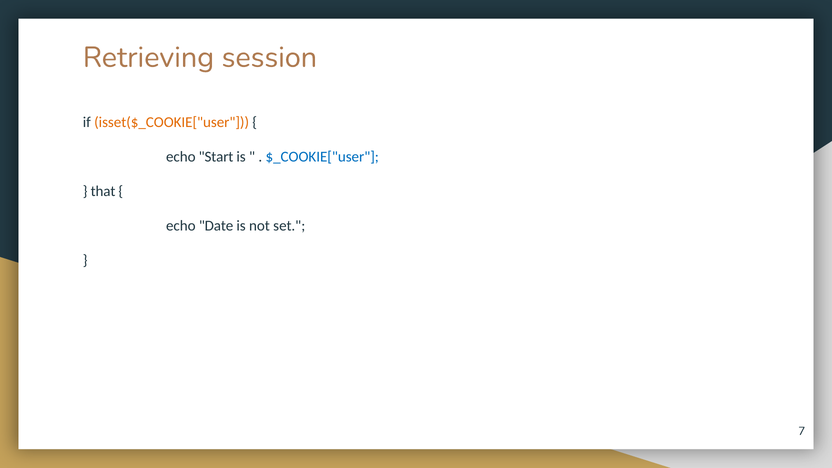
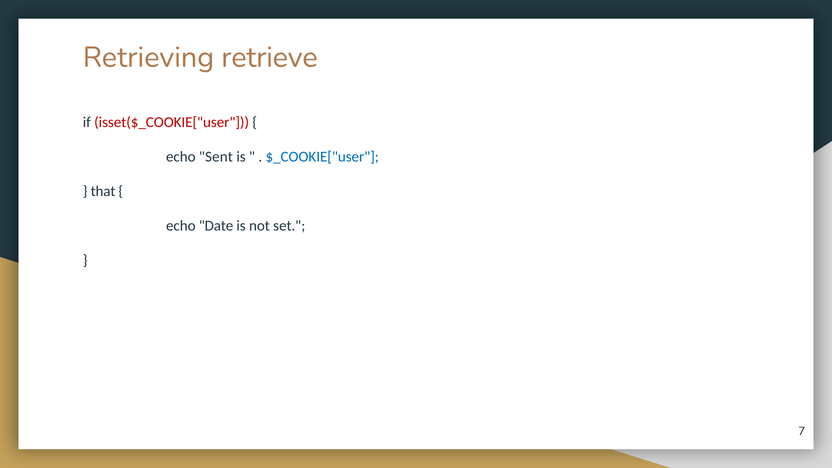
session: session -> retrieve
isset($_COOKIE["user colour: orange -> red
Start: Start -> Sent
